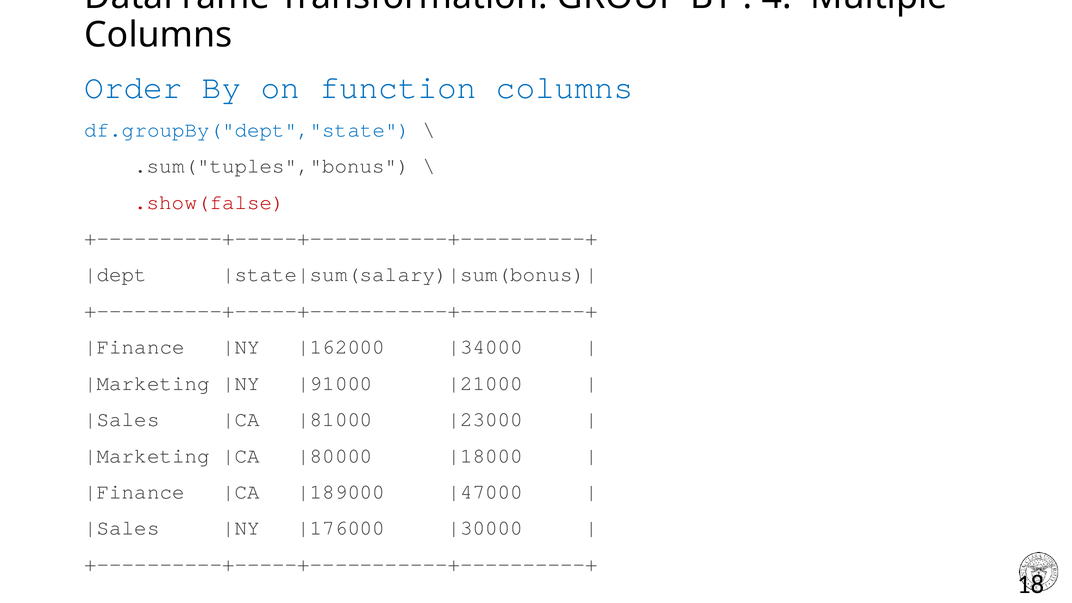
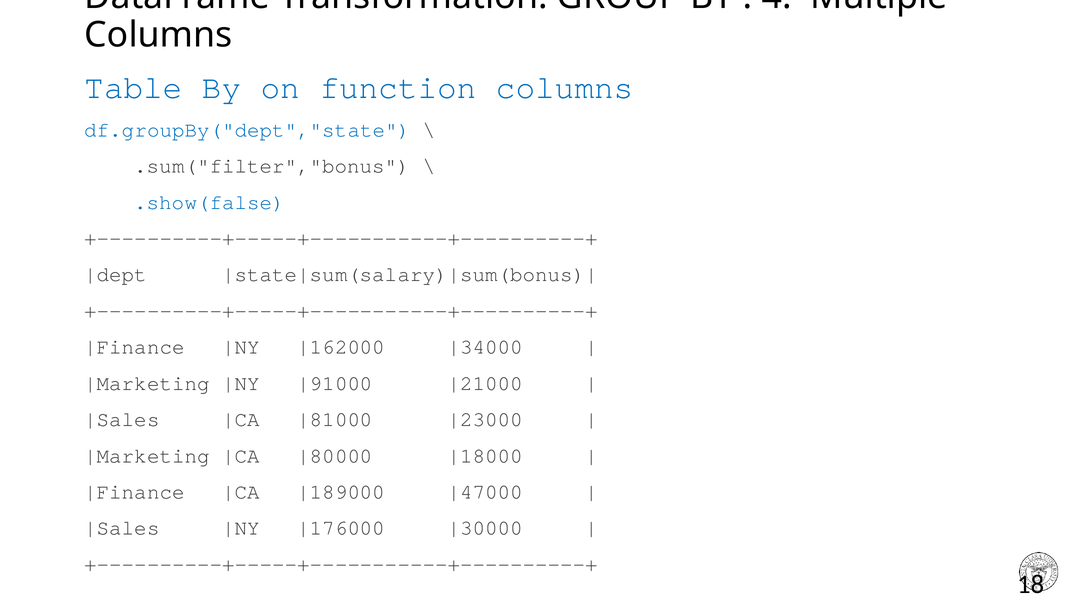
Order: Order -> Table
.sum("tuples","bonus: .sum("tuples","bonus -> .sum("filter","bonus
.show(false colour: red -> blue
